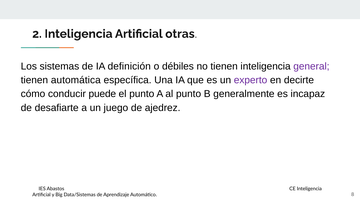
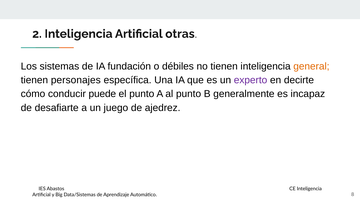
definición: definición -> fundación
general colour: purple -> orange
automática: automática -> personajes
